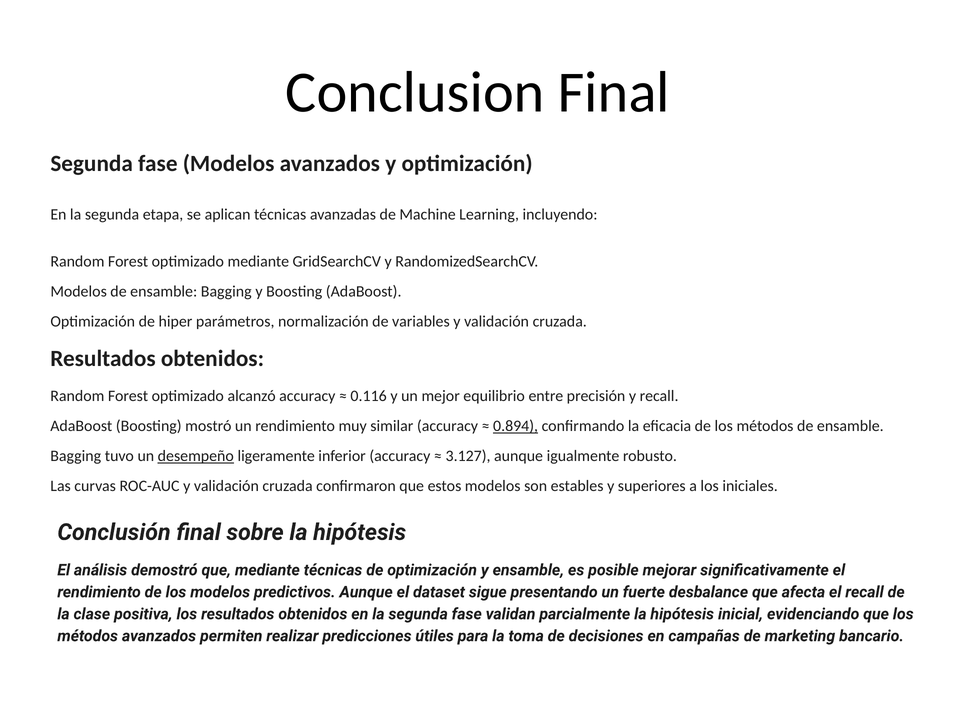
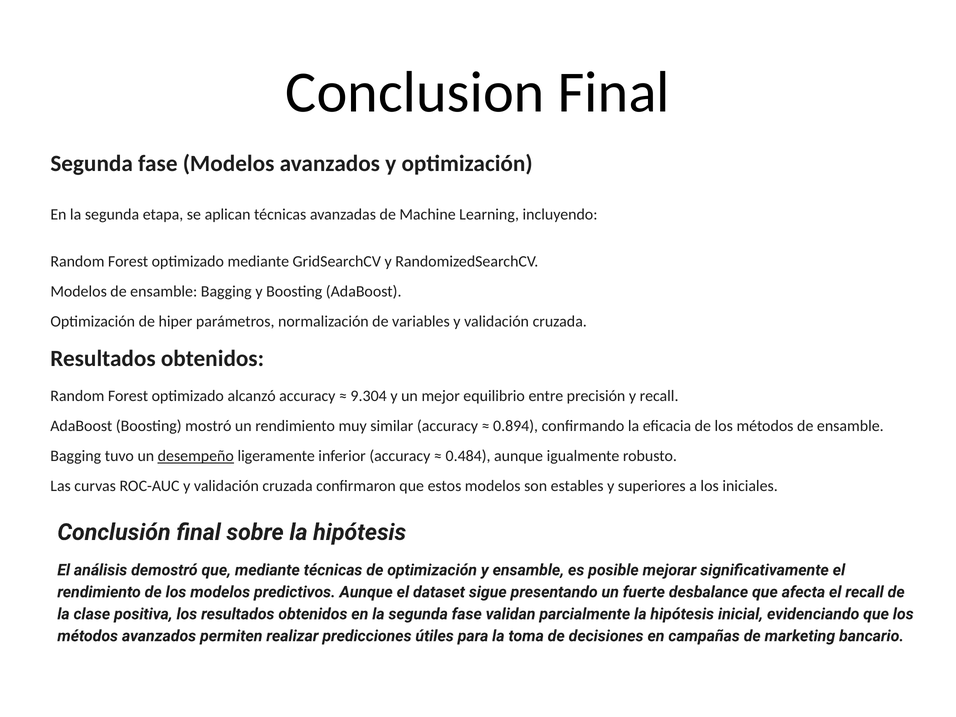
0.116: 0.116 -> 9.304
0.894 underline: present -> none
3.127: 3.127 -> 0.484
